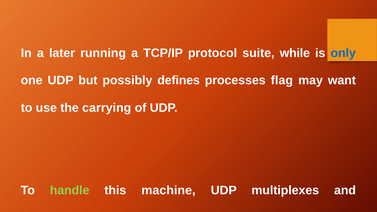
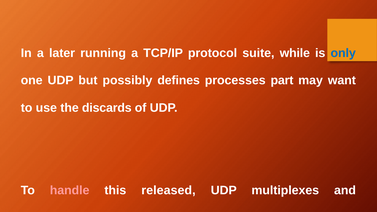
flag: flag -> part
carrying: carrying -> discards
handle colour: light green -> pink
machine: machine -> released
